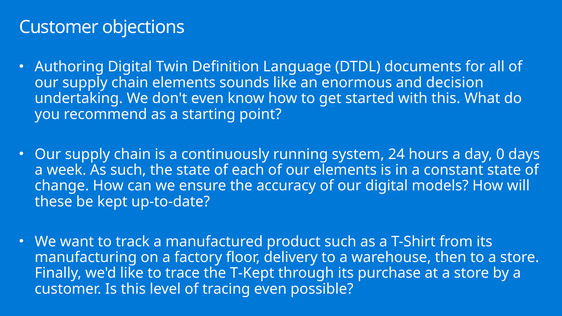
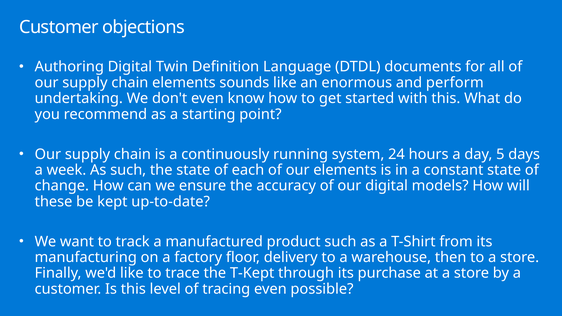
decision: decision -> perform
0: 0 -> 5
